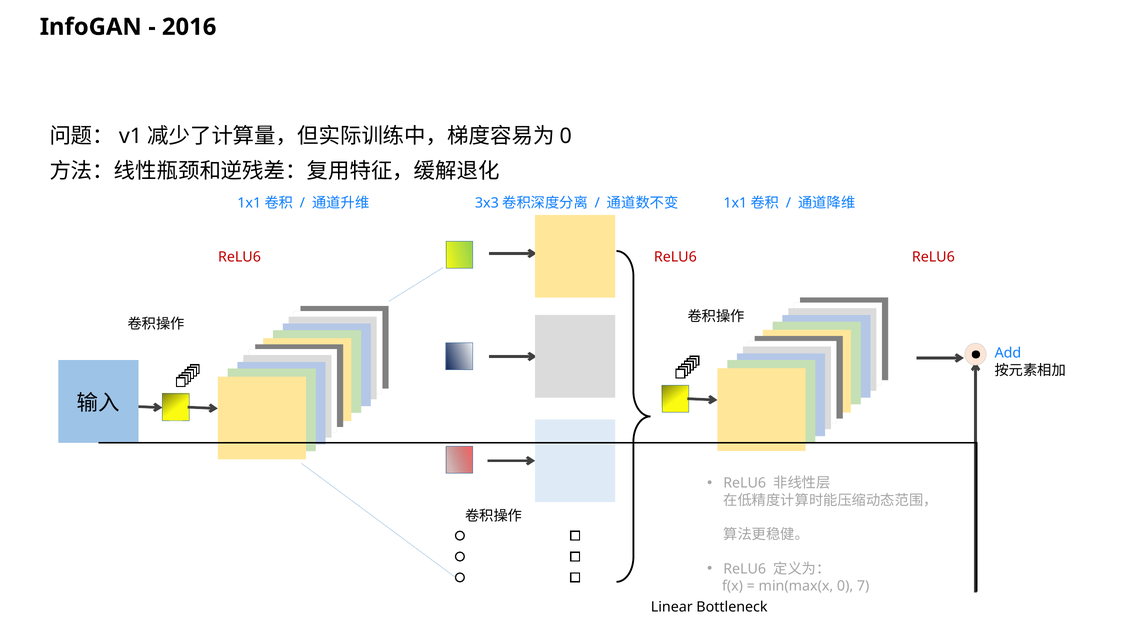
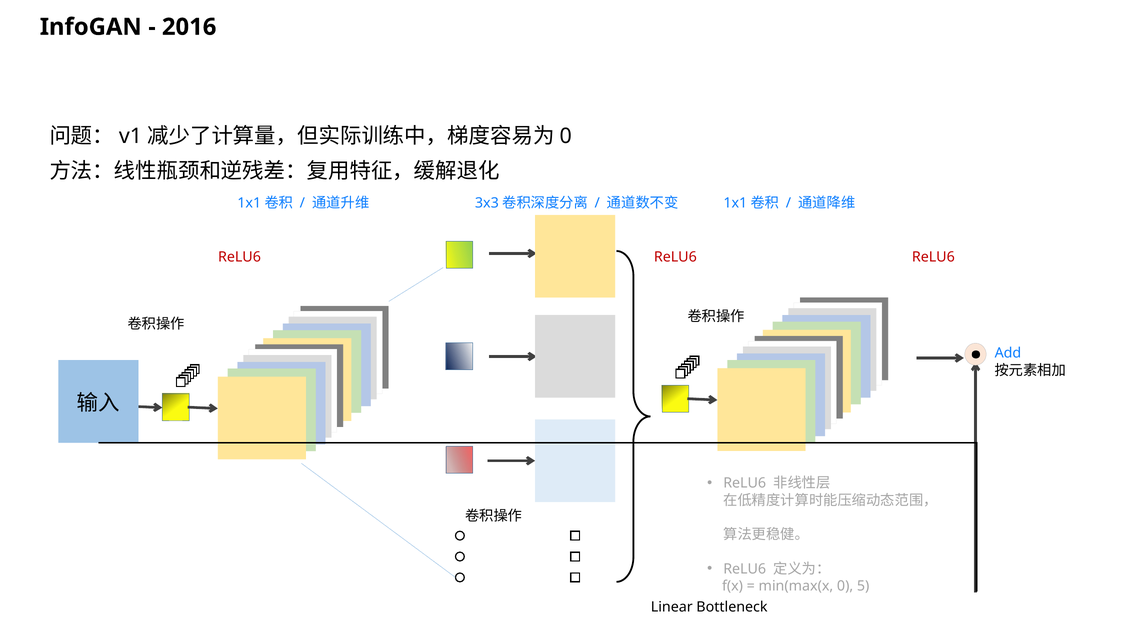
7: 7 -> 5
